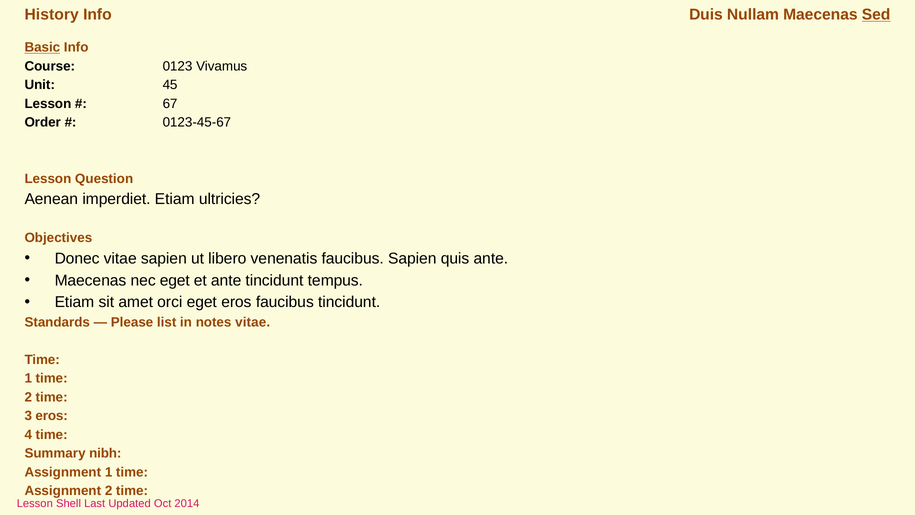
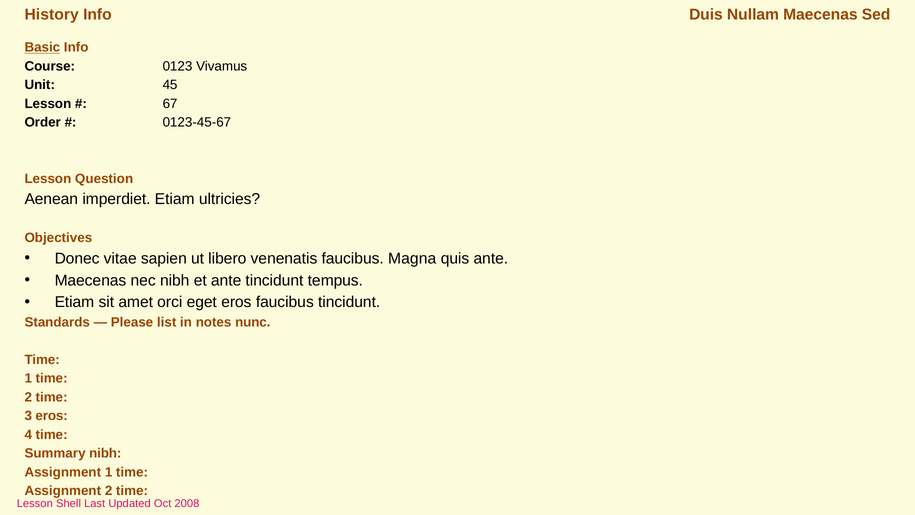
Sed underline: present -> none
faucibus Sapien: Sapien -> Magna
nec eget: eget -> nibh
notes vitae: vitae -> nunc
2014: 2014 -> 2008
